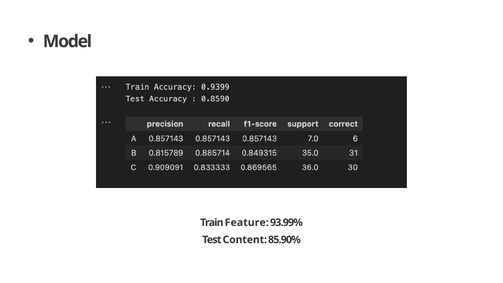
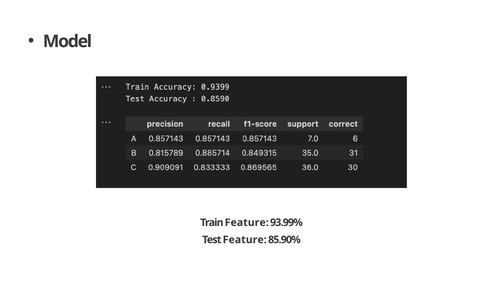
Test Content: Content -> Feature
